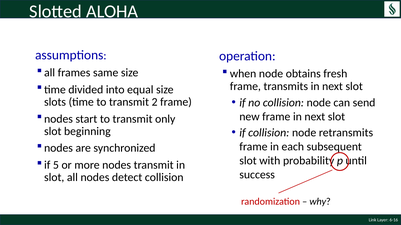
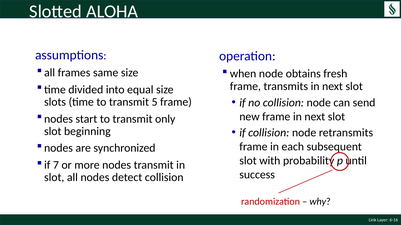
2: 2 -> 5
5: 5 -> 7
